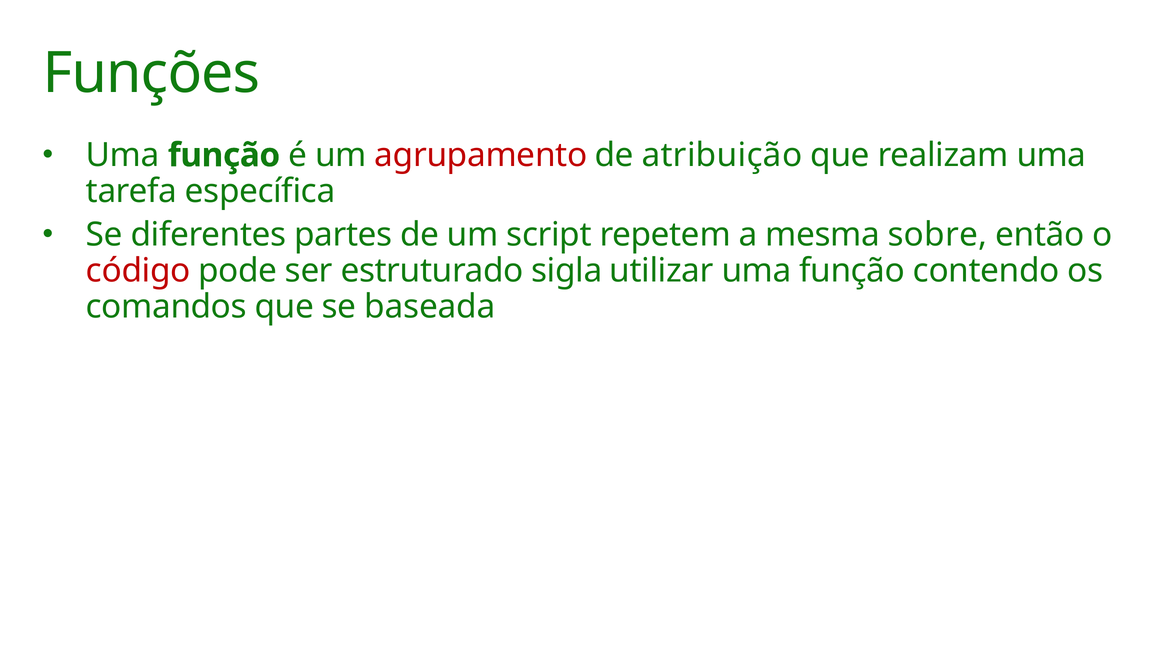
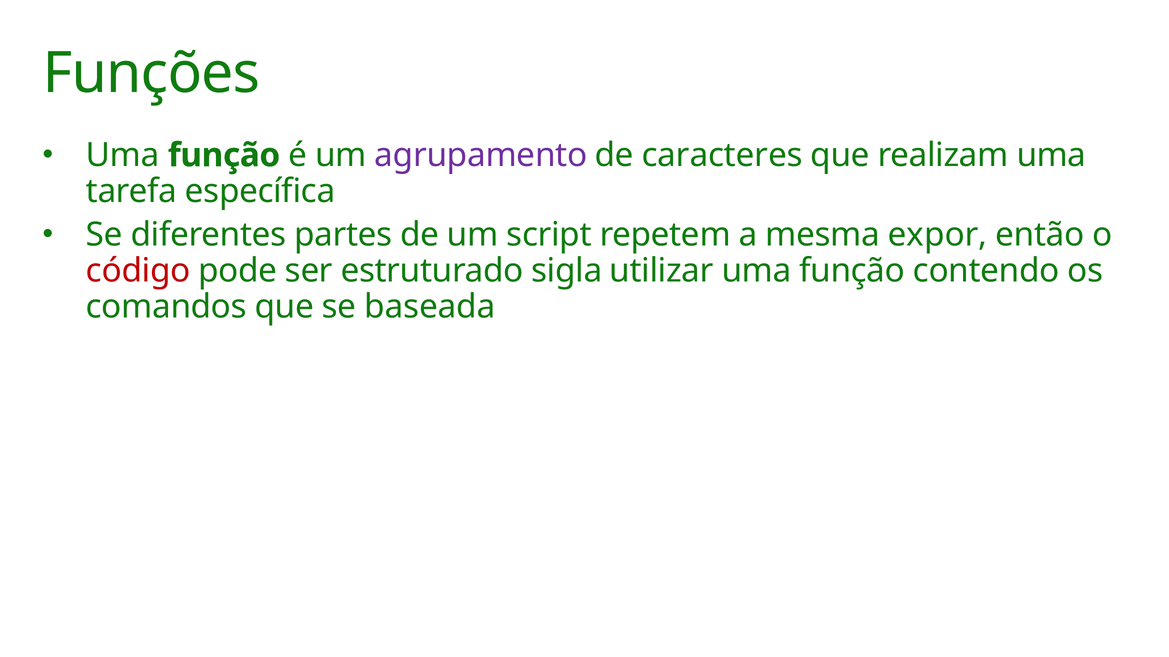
agrupamento colour: red -> purple
atribuição: atribuição -> caracteres
sobre: sobre -> expor
